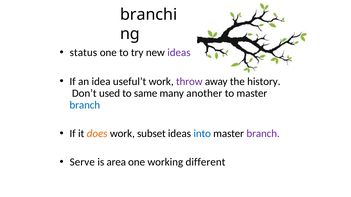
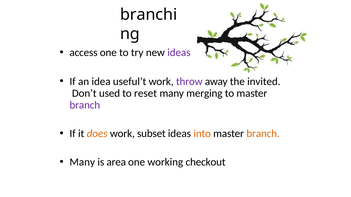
status: status -> access
history: history -> invited
same: same -> reset
another: another -> merging
branch at (85, 105) colour: blue -> purple
into colour: blue -> orange
branch at (263, 134) colour: purple -> orange
Serve at (82, 162): Serve -> Many
different: different -> checkout
